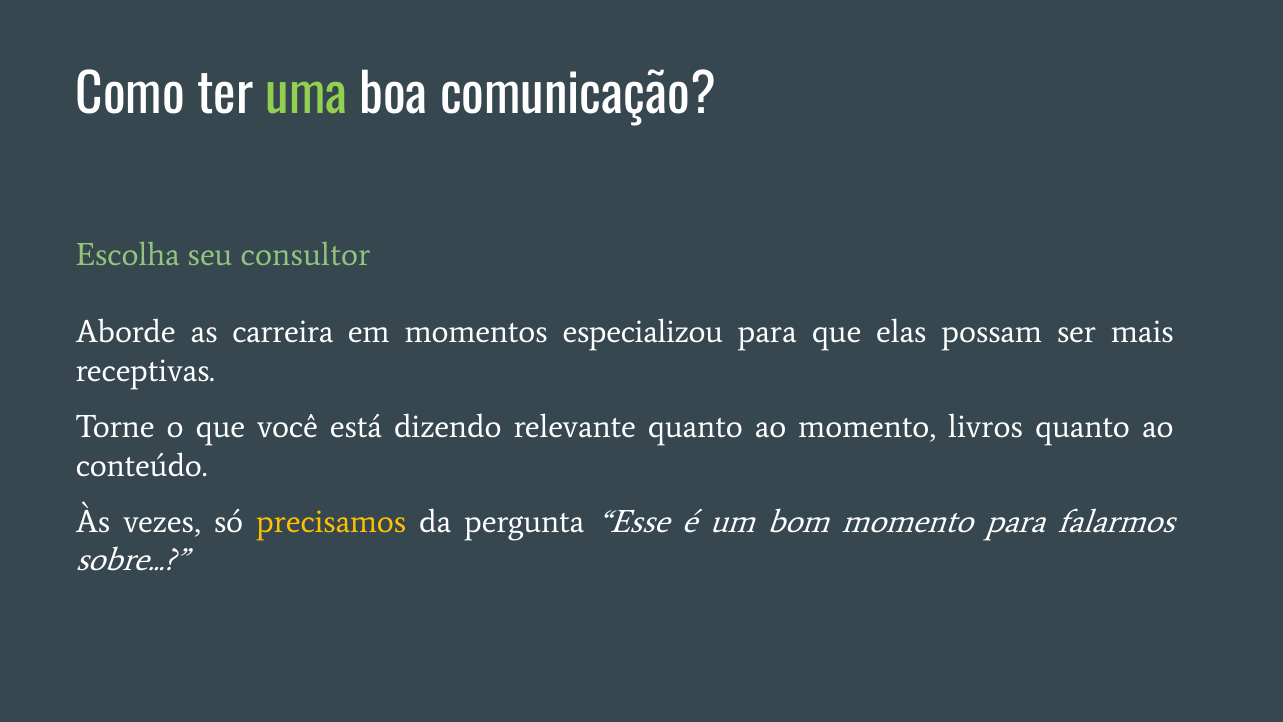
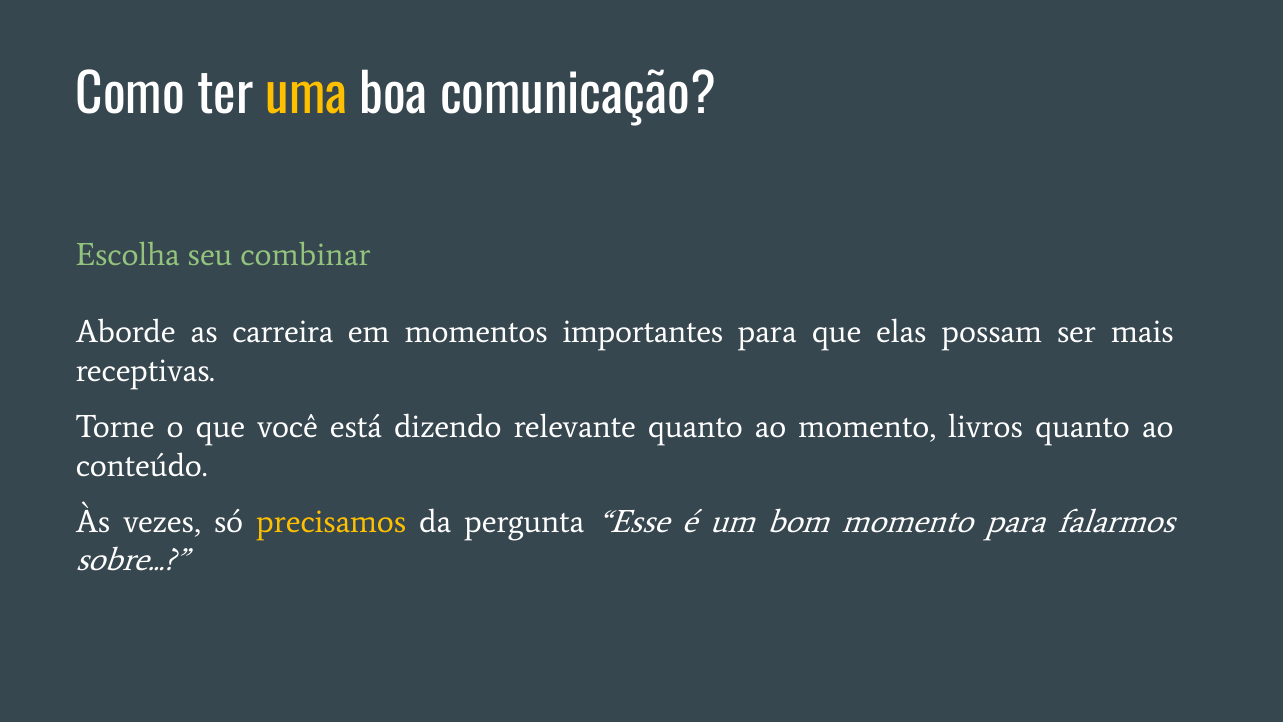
uma colour: light green -> yellow
consultor: consultor -> combinar
especializou: especializou -> importantes
